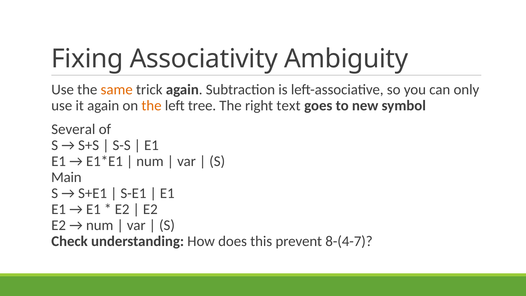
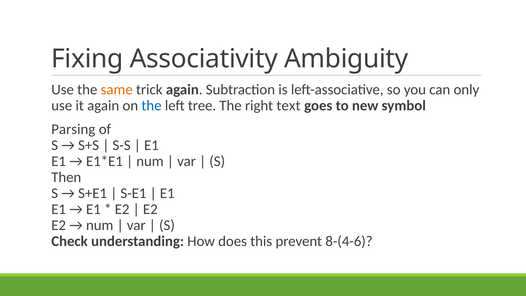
the at (151, 106) colour: orange -> blue
Several: Several -> Parsing
Main: Main -> Then
8-(4-7: 8-(4-7 -> 8-(4-6
